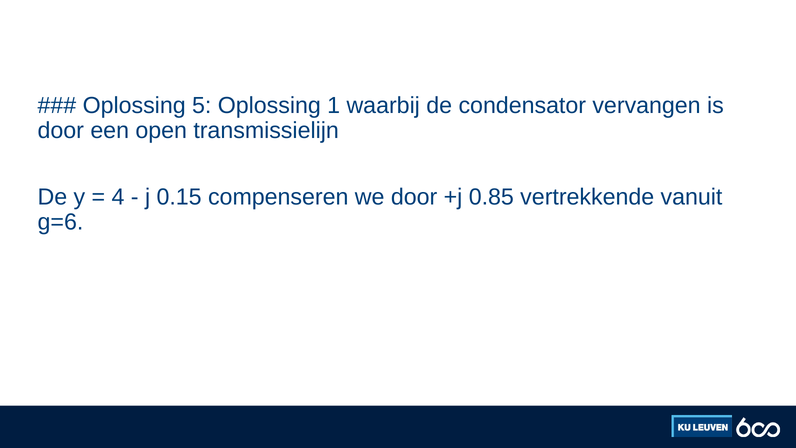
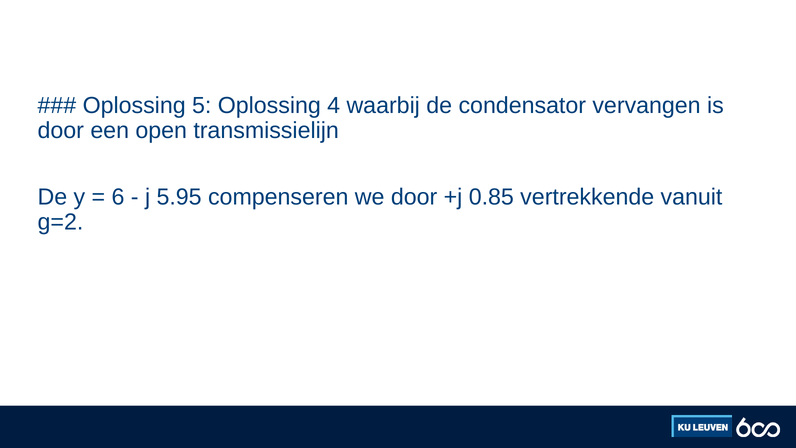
1: 1 -> 4
4: 4 -> 6
0.15: 0.15 -> 5.95
g=6: g=6 -> g=2
